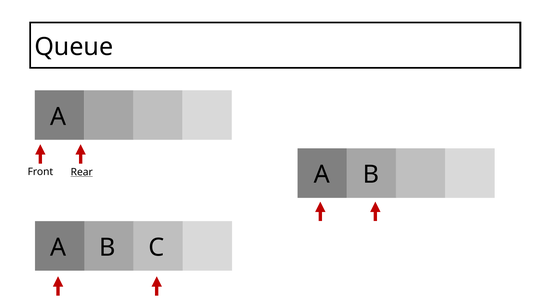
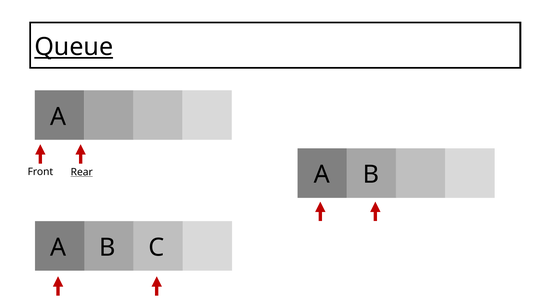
Queue underline: none -> present
